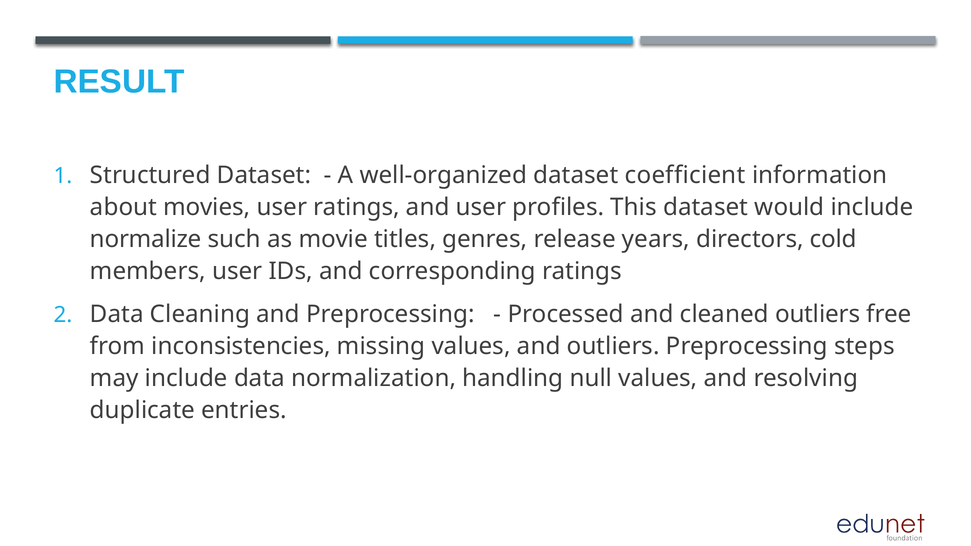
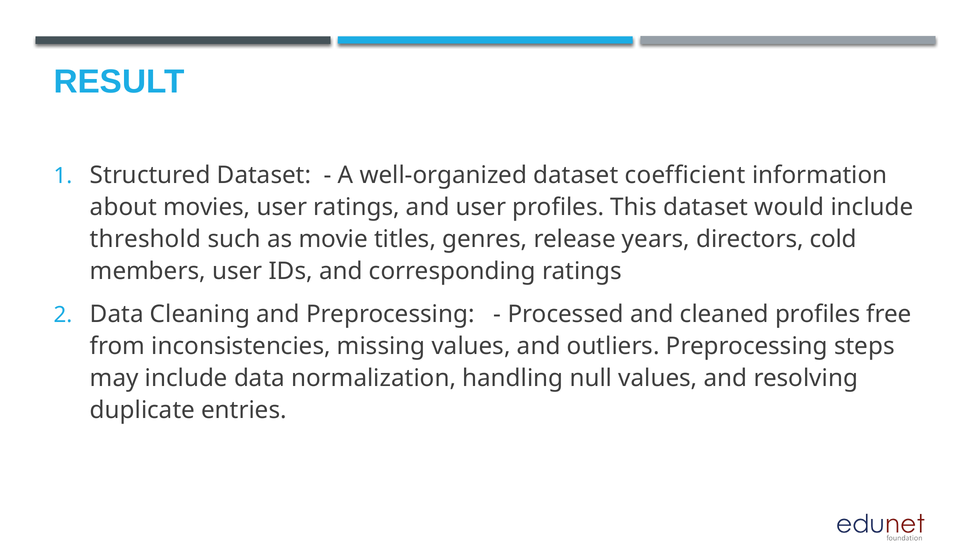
normalize: normalize -> threshold
cleaned outliers: outliers -> profiles
